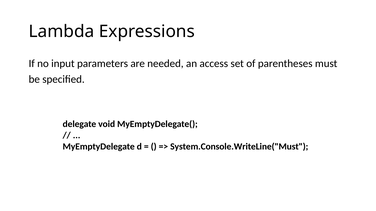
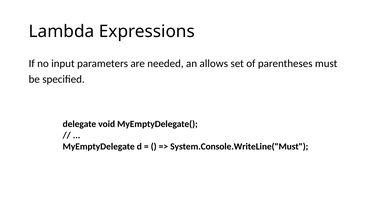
access: access -> allows
